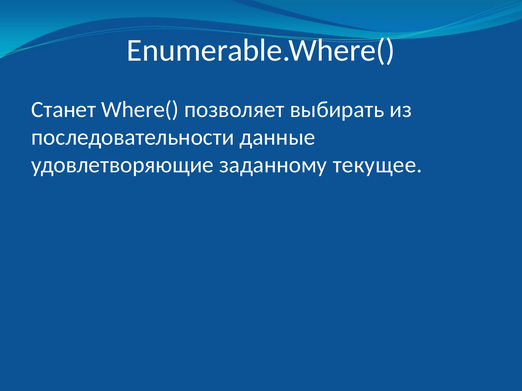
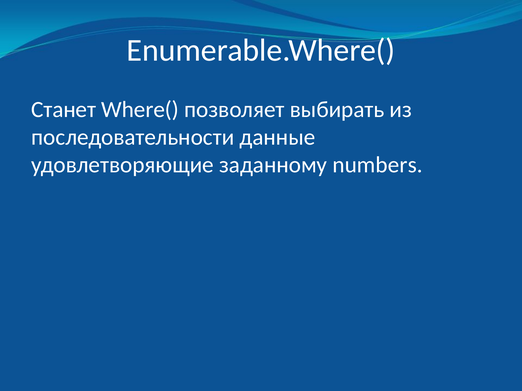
текущее: текущее -> numbers
